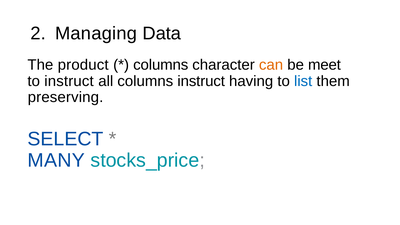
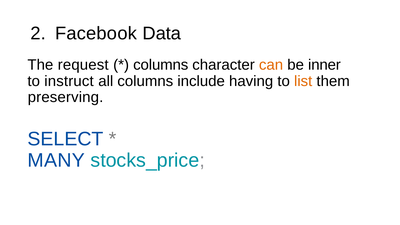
Managing: Managing -> Facebook
product: product -> request
meet: meet -> inner
columns instruct: instruct -> include
list colour: blue -> orange
